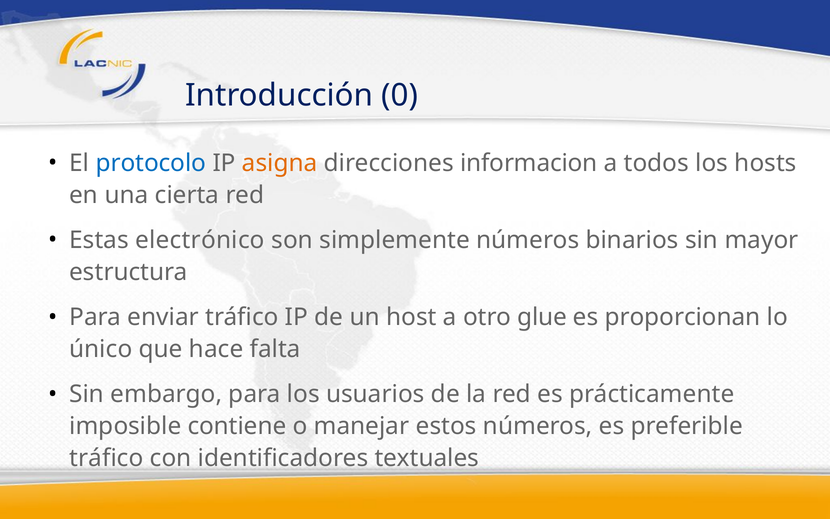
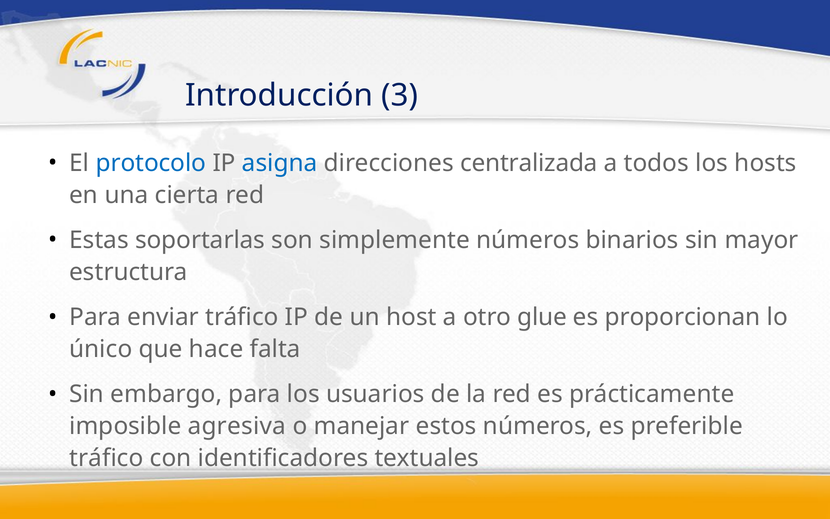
0: 0 -> 3
asigna colour: orange -> blue
informacion: informacion -> centralizada
electrónico: electrónico -> soportarlas
contiene: contiene -> agresiva
